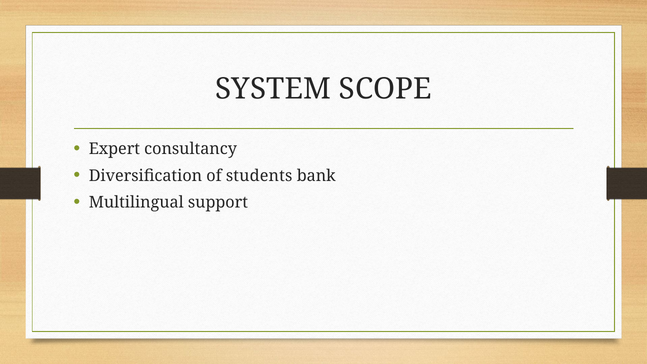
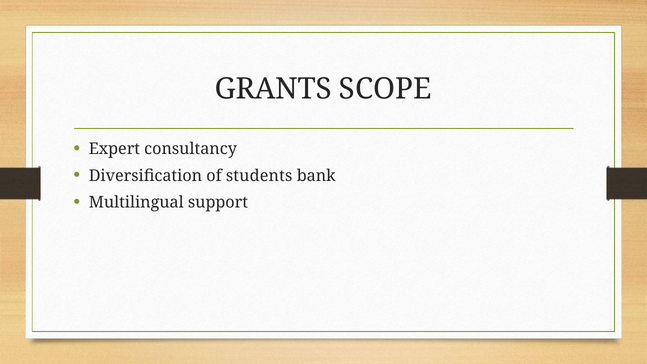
SYSTEM: SYSTEM -> GRANTS
